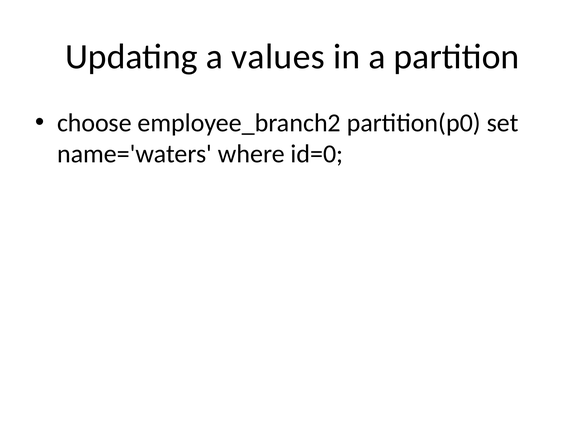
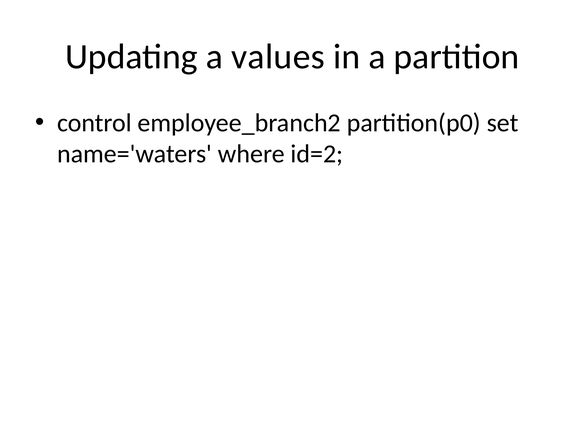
choose: choose -> control
id=0: id=0 -> id=2
